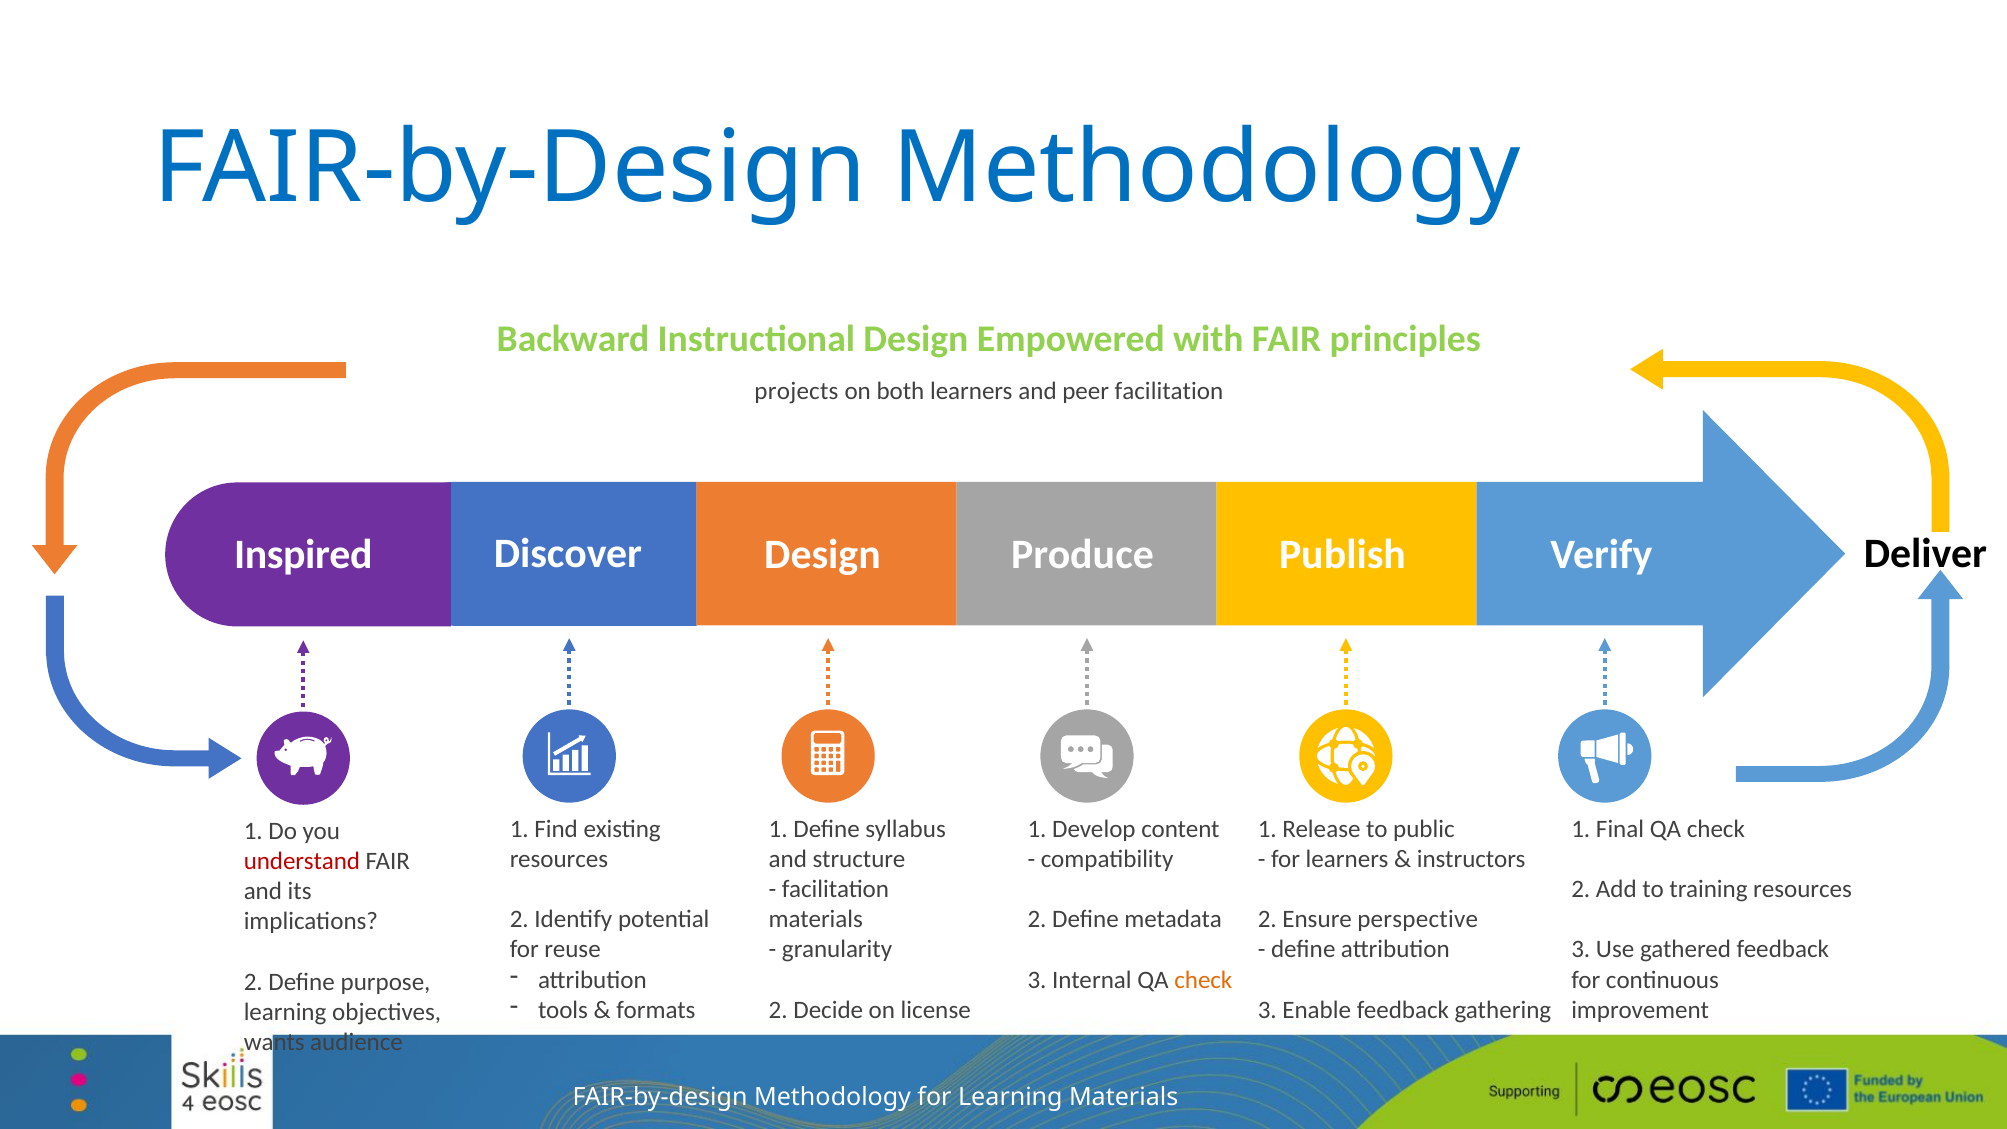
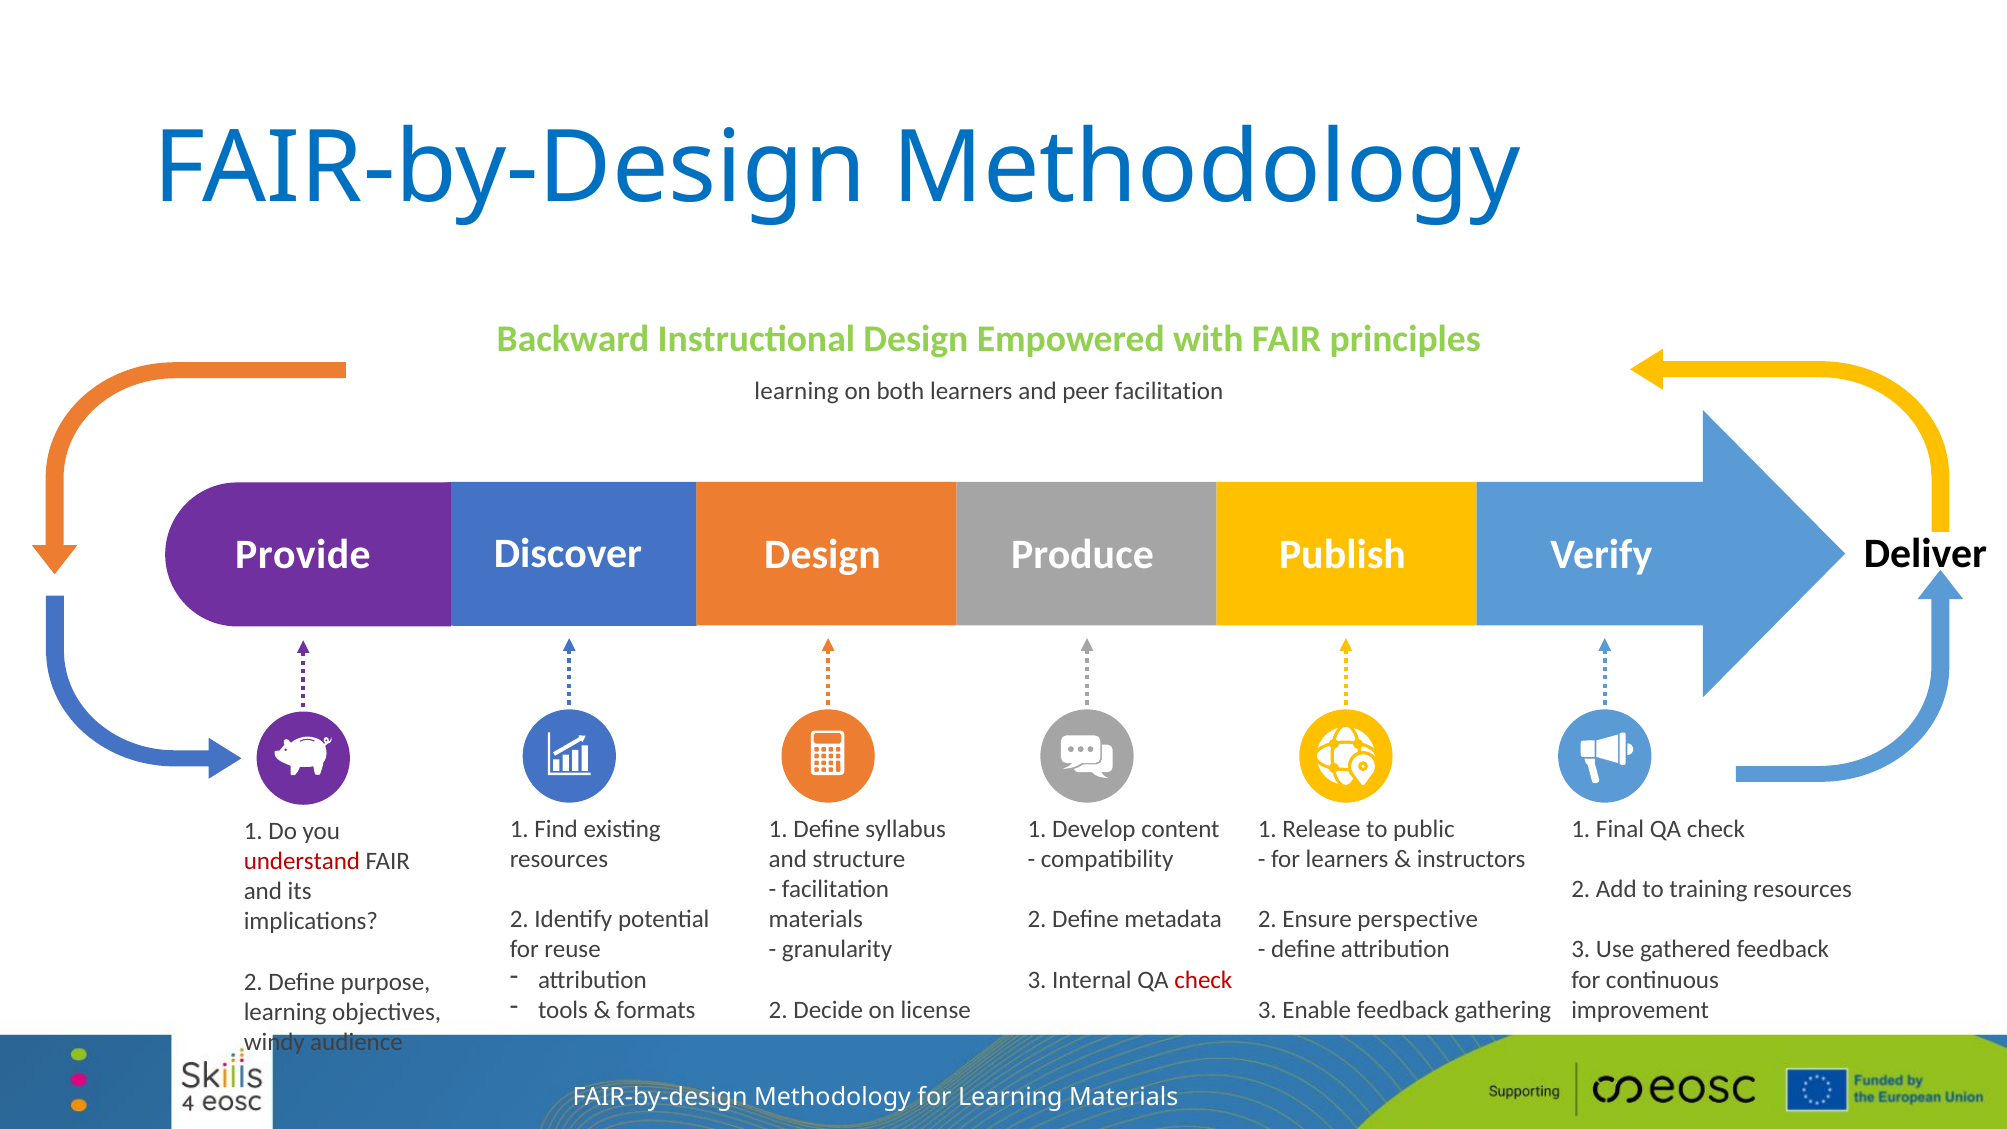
projects at (796, 391): projects -> learning
Inspired: Inspired -> Provide
check at (1203, 980) colour: orange -> red
wants: wants -> windy
